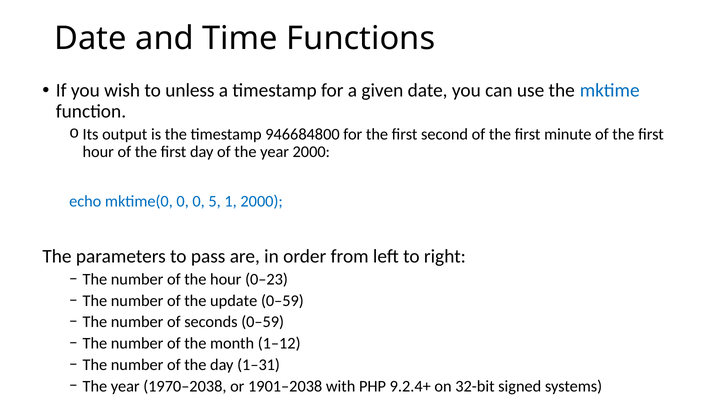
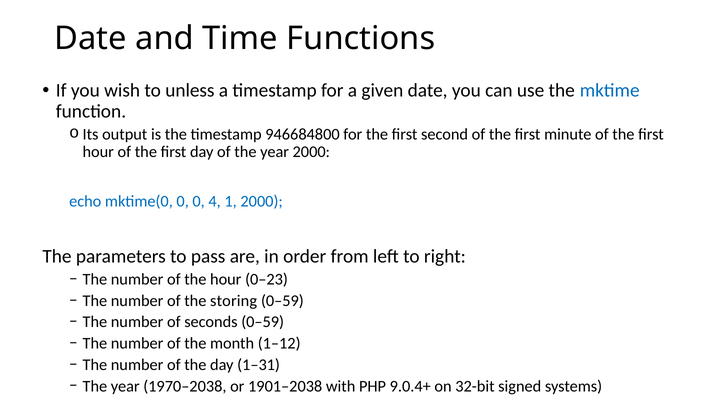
5: 5 -> 4
update: update -> storing
9.2.4+: 9.2.4+ -> 9.0.4+
